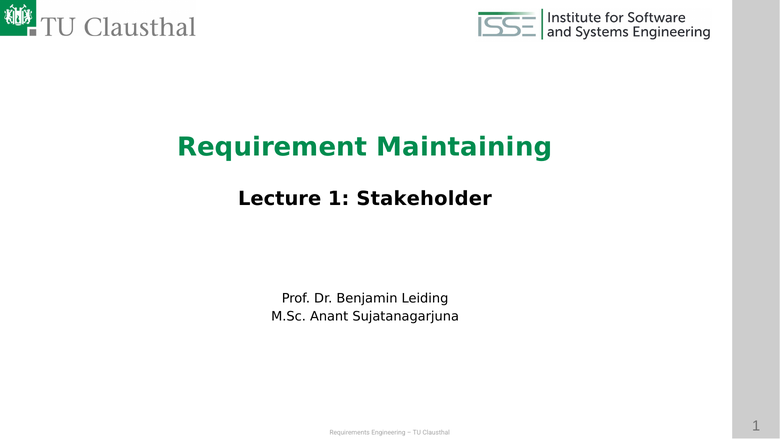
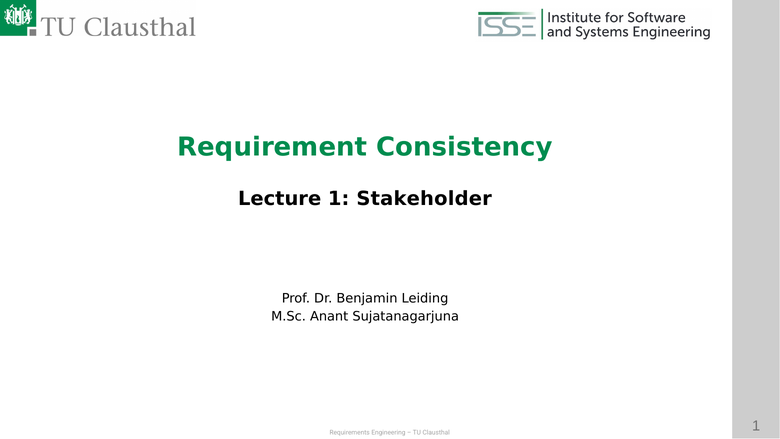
Maintaining: Maintaining -> Consistency
